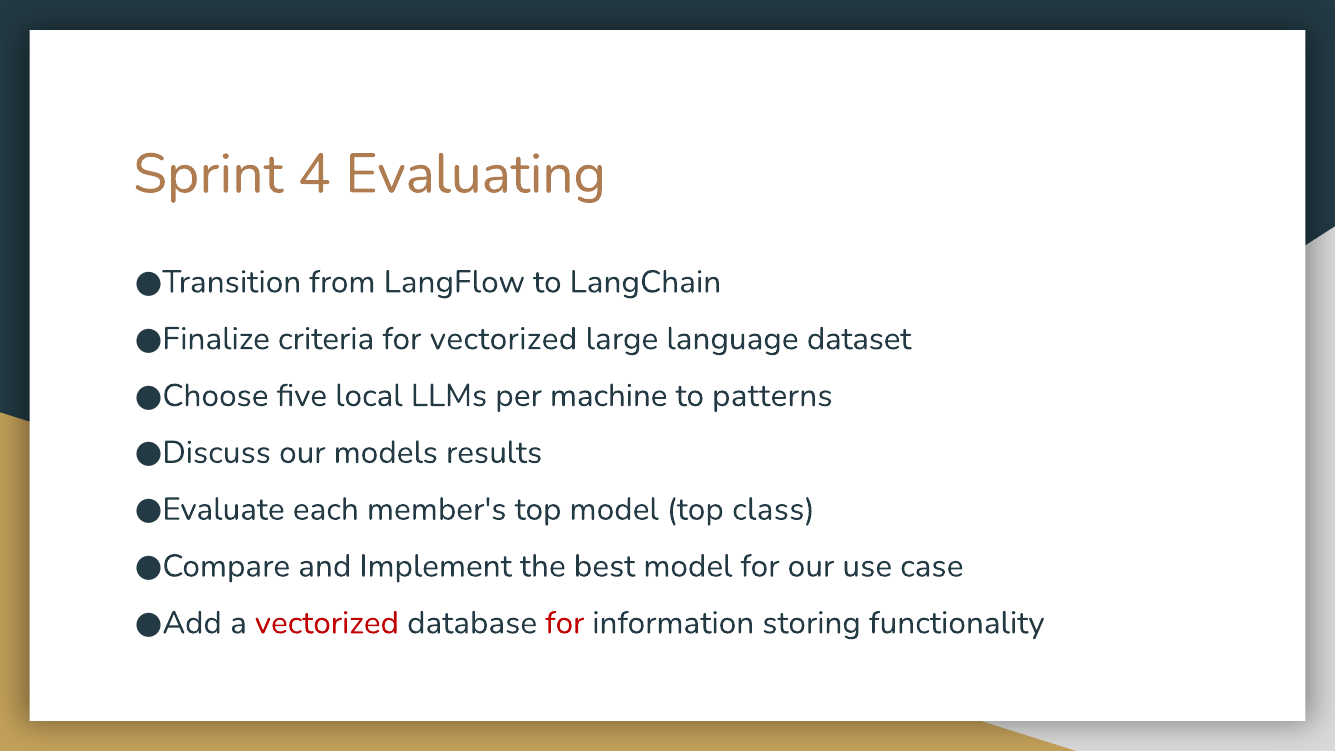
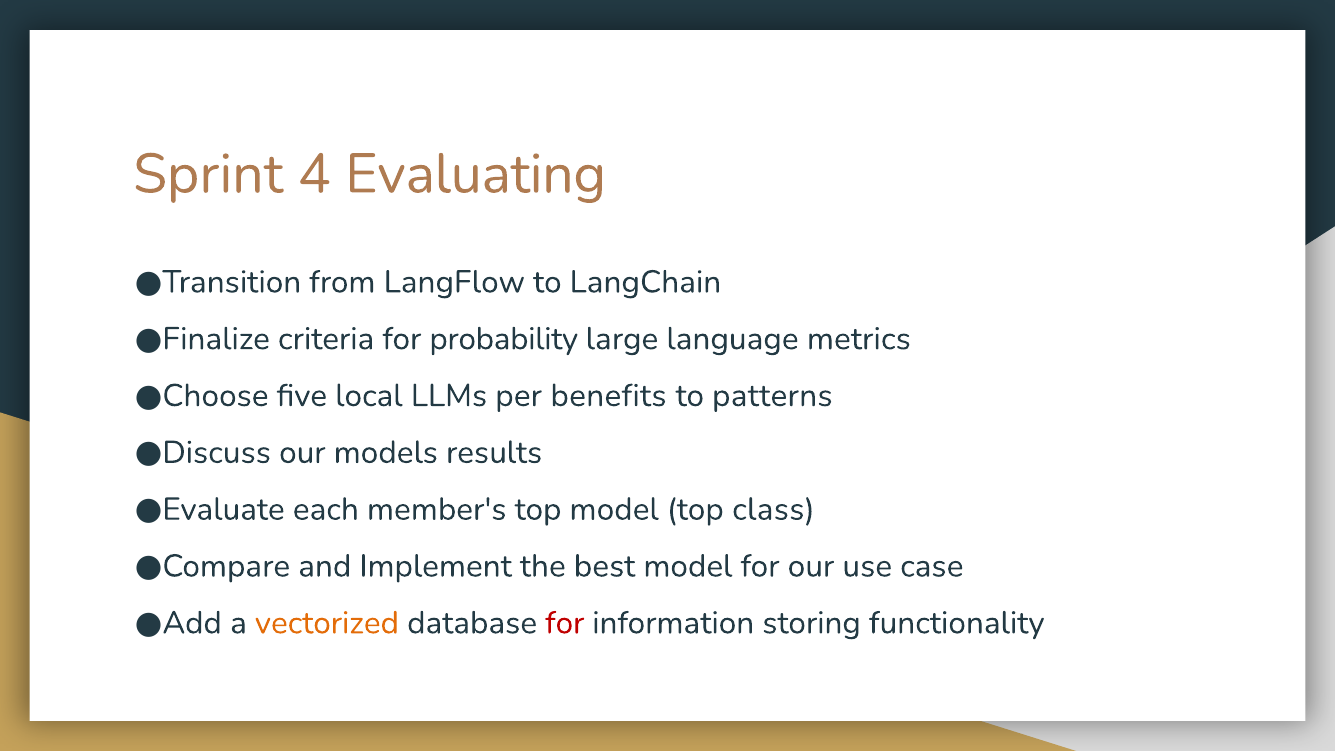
for vectorized: vectorized -> probability
dataset: dataset -> metrics
machine: machine -> benefits
vectorized at (327, 623) colour: red -> orange
